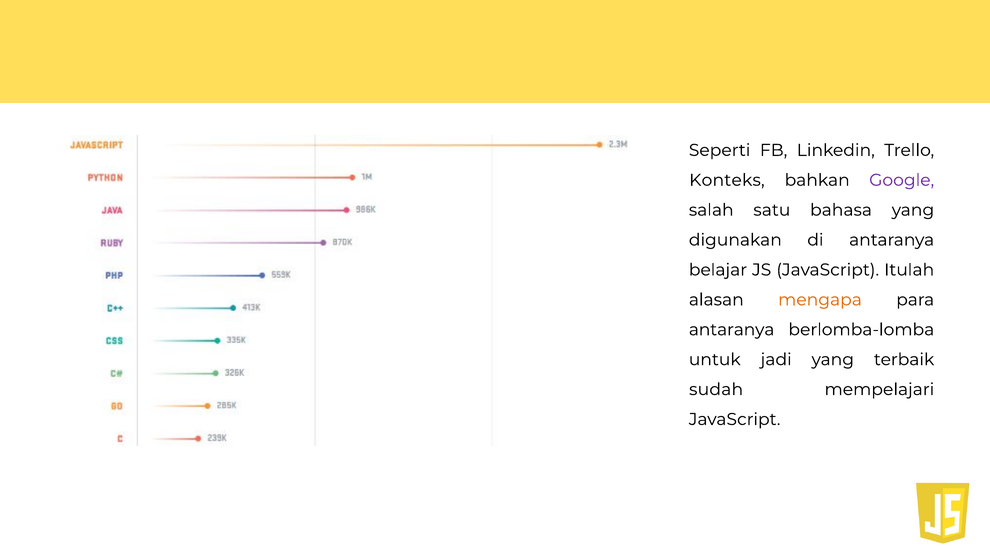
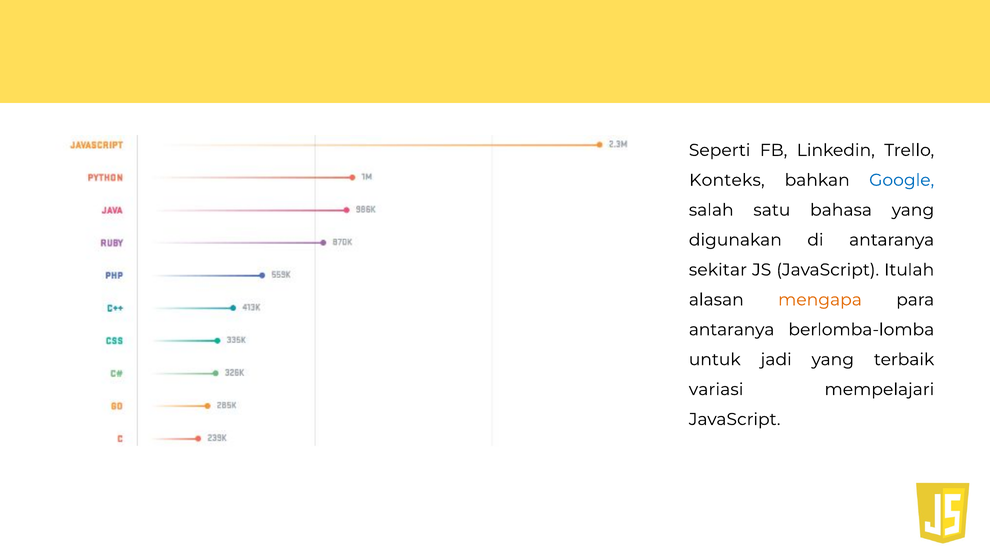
Google colour: purple -> blue
belajar: belajar -> sekitar
sudah: sudah -> variasi
